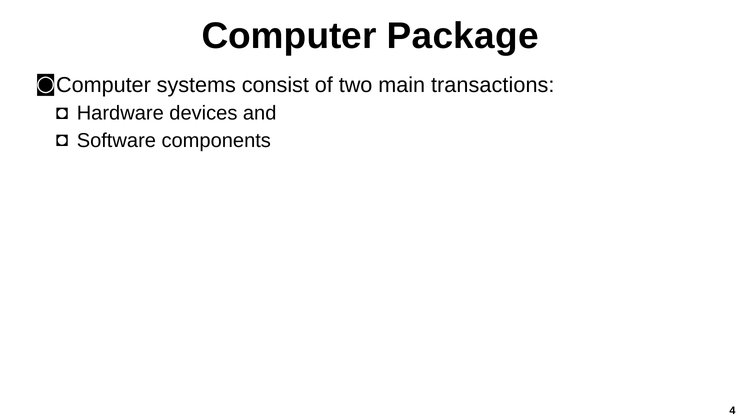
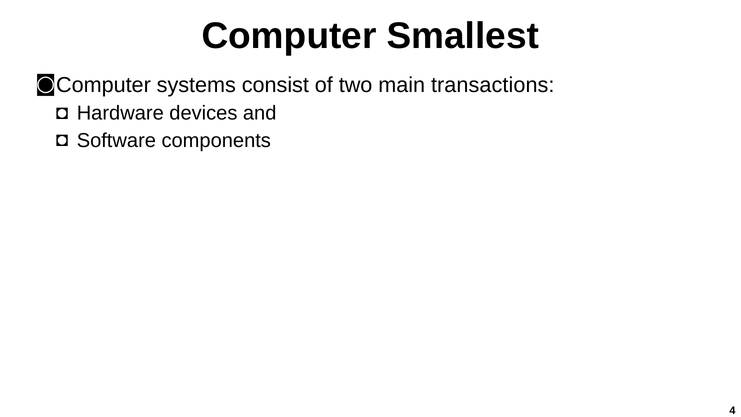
Package: Package -> Smallest
